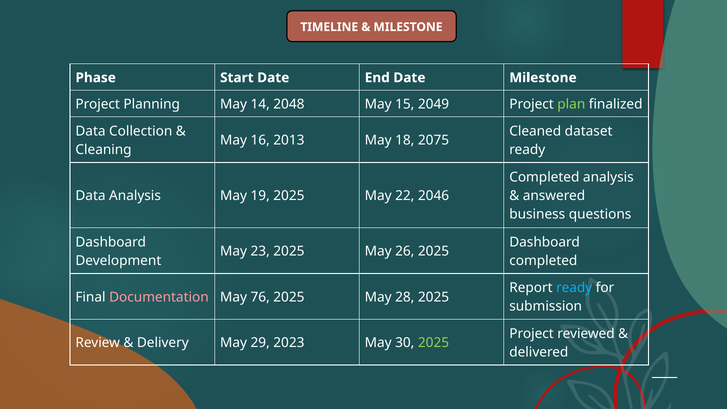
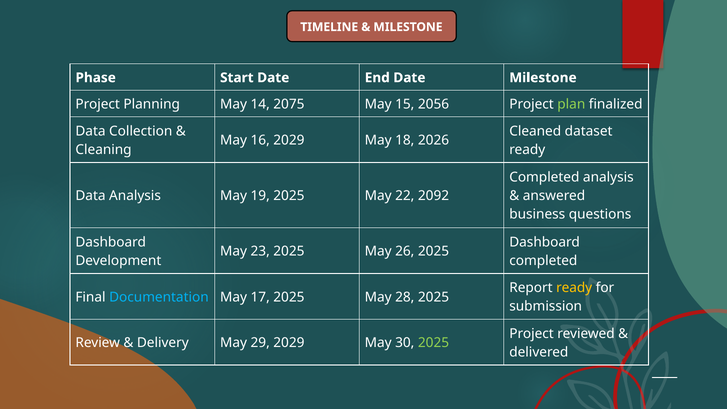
2048: 2048 -> 2075
2049: 2049 -> 2056
16 2013: 2013 -> 2029
2075: 2075 -> 2026
2046: 2046 -> 2092
ready at (574, 288) colour: light blue -> yellow
Documentation colour: pink -> light blue
76: 76 -> 17
29 2023: 2023 -> 2029
